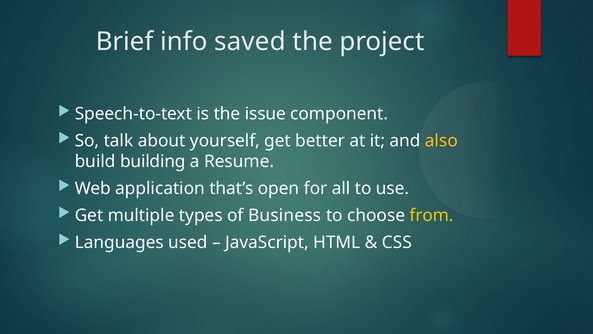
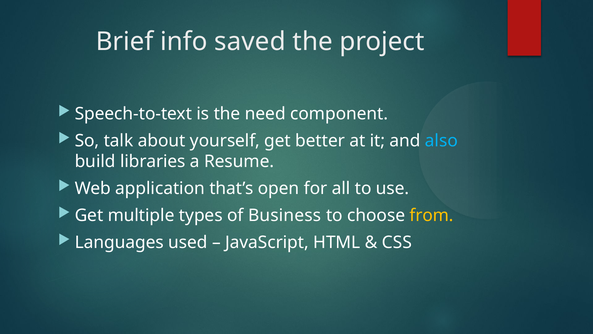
issue: issue -> need
also colour: yellow -> light blue
building: building -> libraries
